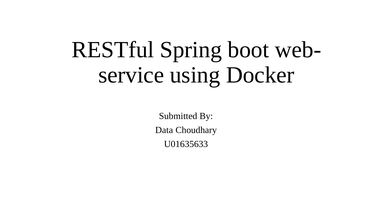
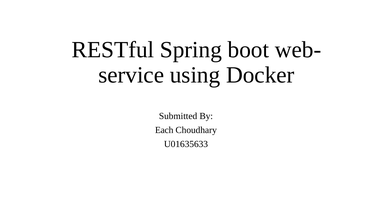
Data: Data -> Each
